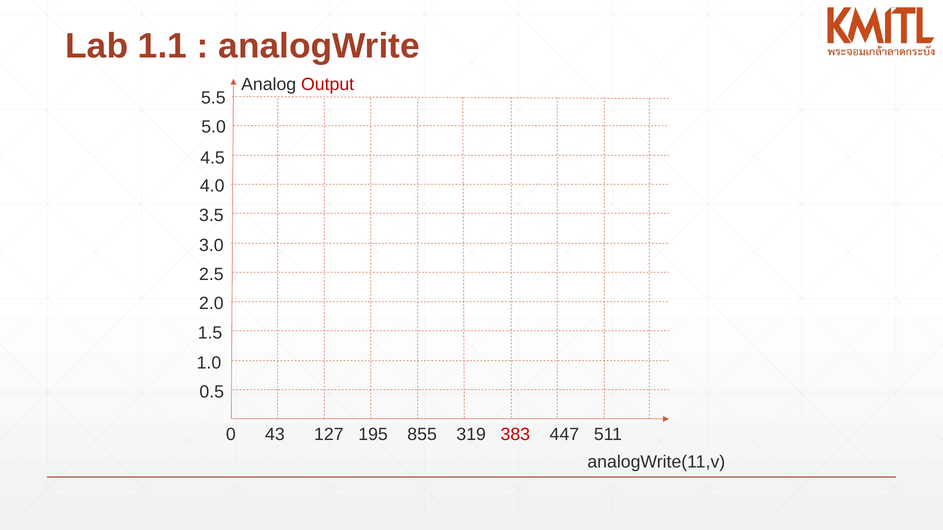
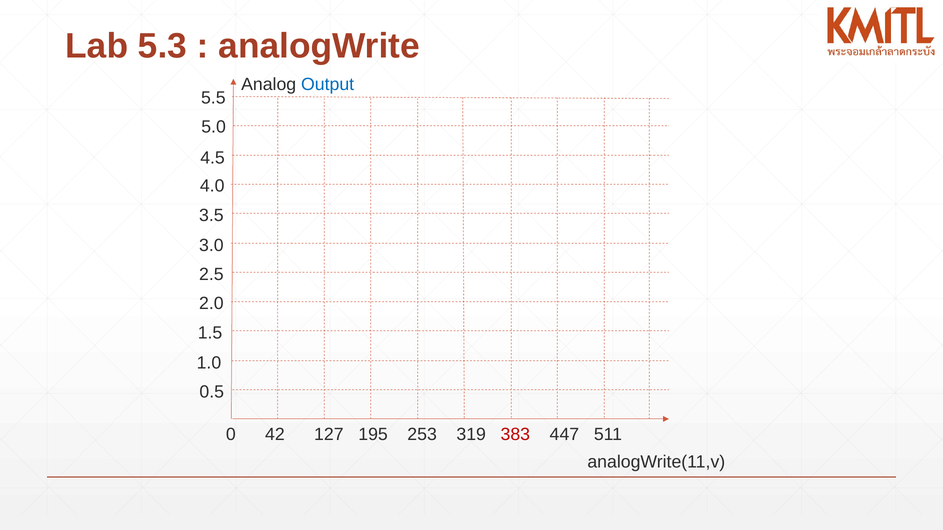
1.1: 1.1 -> 5.3
Output colour: red -> blue
43: 43 -> 42
855: 855 -> 253
